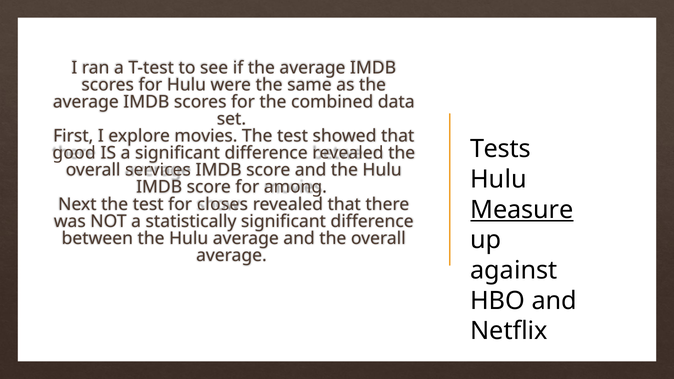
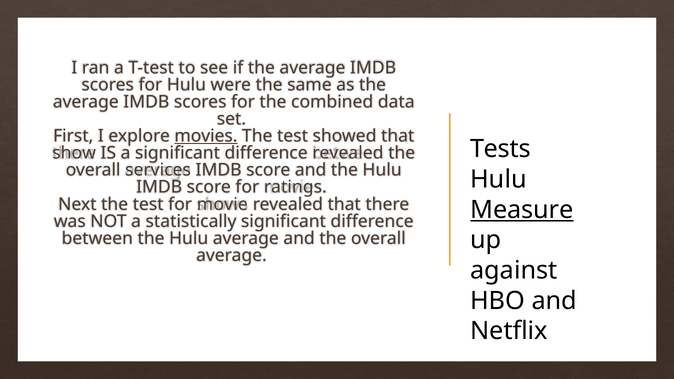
movies underline: none -> present
good: good -> show
among: among -> ratings
closes: closes -> movie
